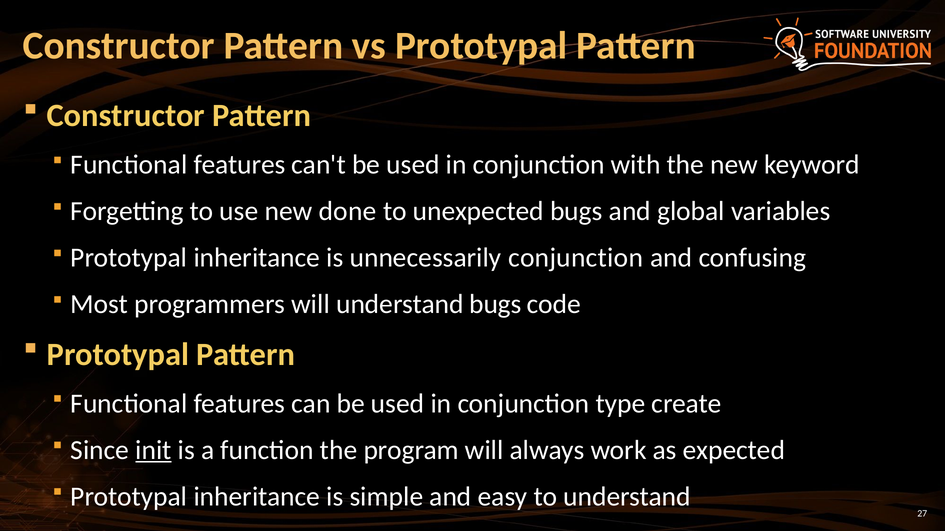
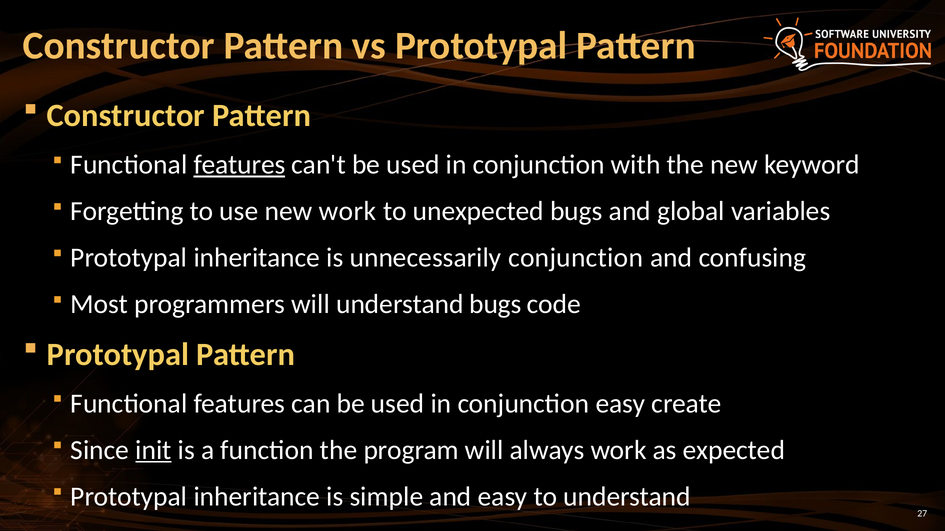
features at (239, 165) underline: none -> present
new done: done -> work
conjunction type: type -> easy
